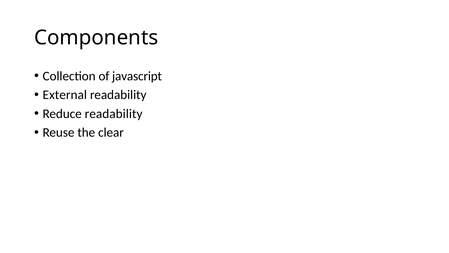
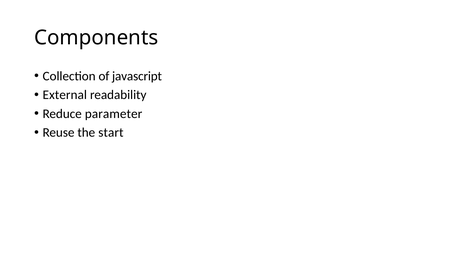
Reduce readability: readability -> parameter
clear: clear -> start
